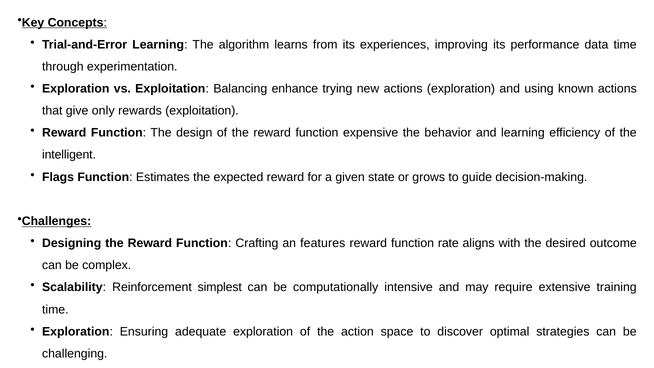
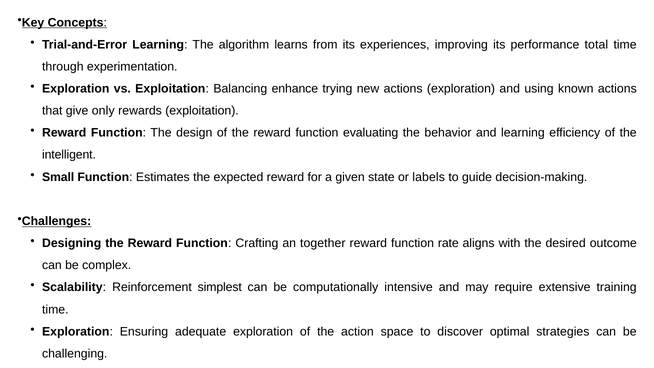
data: data -> total
expensive: expensive -> evaluating
Flags: Flags -> Small
grows: grows -> labels
features: features -> together
